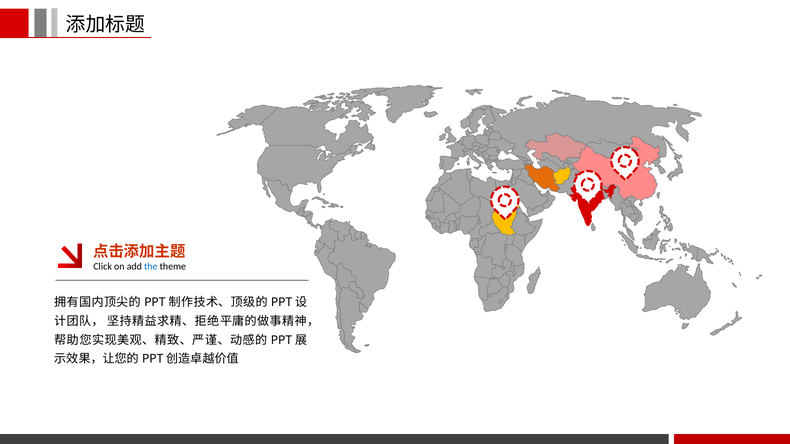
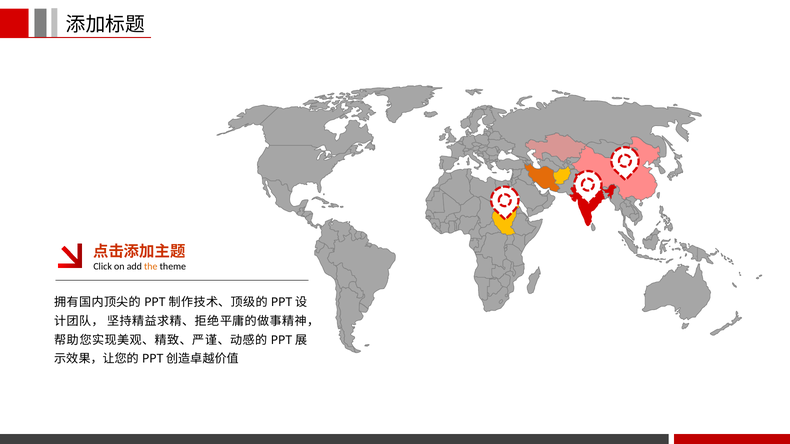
the colour: blue -> orange
